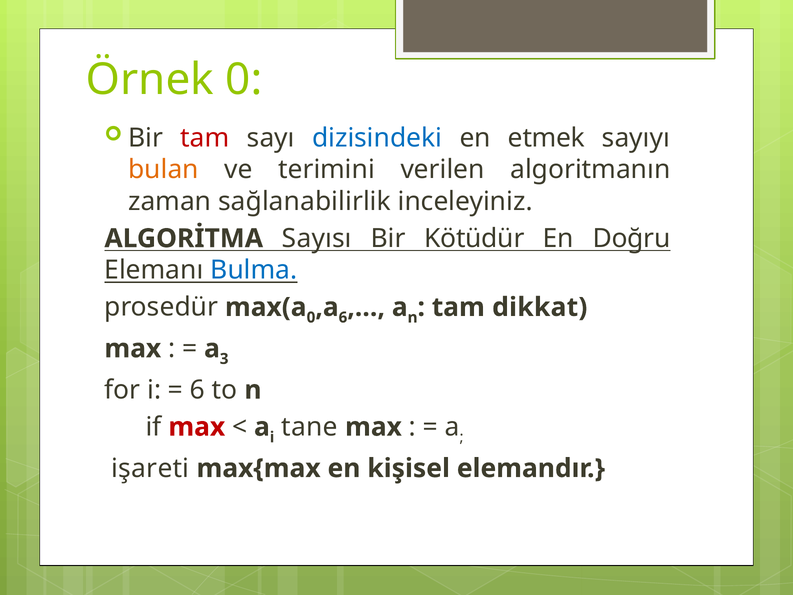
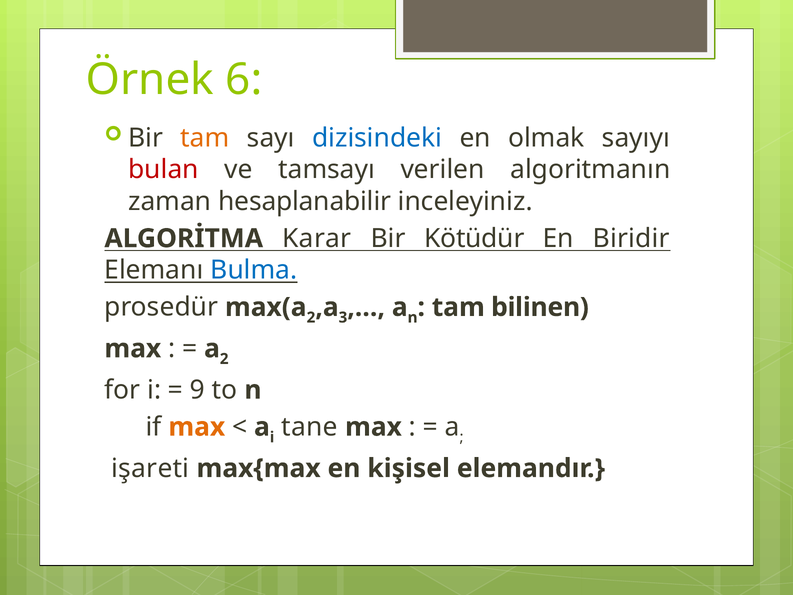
Örnek 0: 0 -> 6
tam at (205, 138) colour: red -> orange
etmek: etmek -> olmak
bulan colour: orange -> red
terimini: terimini -> tamsayı
sağlanabilirlik: sağlanabilirlik -> hesaplanabilir
Sayısı: Sayısı -> Karar
Doğru: Doğru -> Biridir
0 at (311, 317): 0 -> 2
6 at (343, 317): 6 -> 3
dikkat: dikkat -> bilinen
a 3: 3 -> 2
6 at (198, 390): 6 -> 9
max at (197, 427) colour: red -> orange
